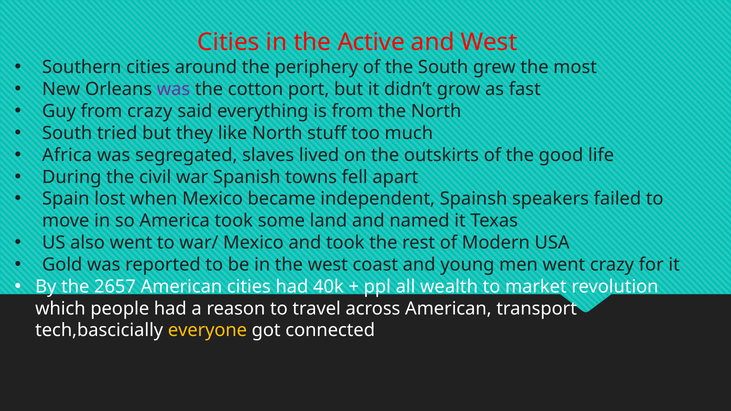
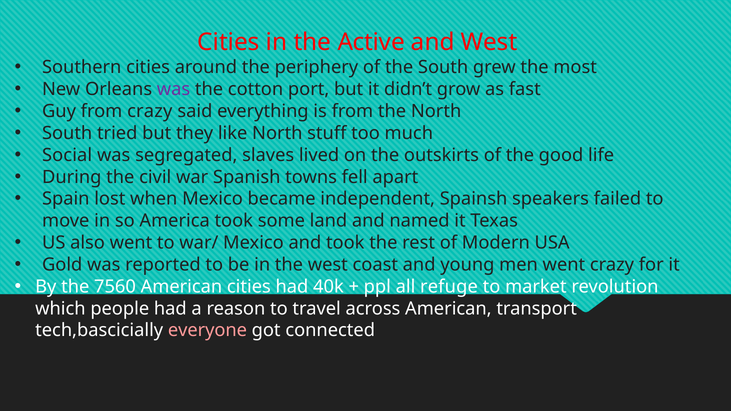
Africa: Africa -> Social
2657: 2657 -> 7560
wealth: wealth -> refuge
everyone colour: yellow -> pink
